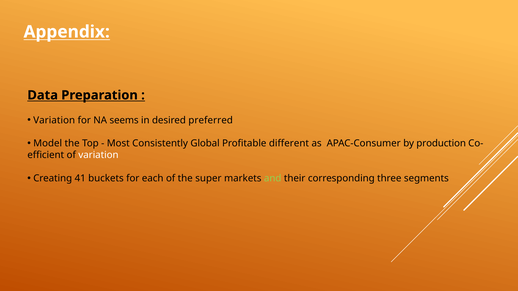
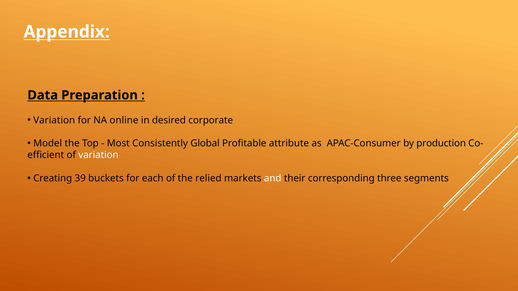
seems: seems -> online
preferred: preferred -> corporate
different: different -> attribute
41: 41 -> 39
super: super -> relied
and colour: light green -> white
